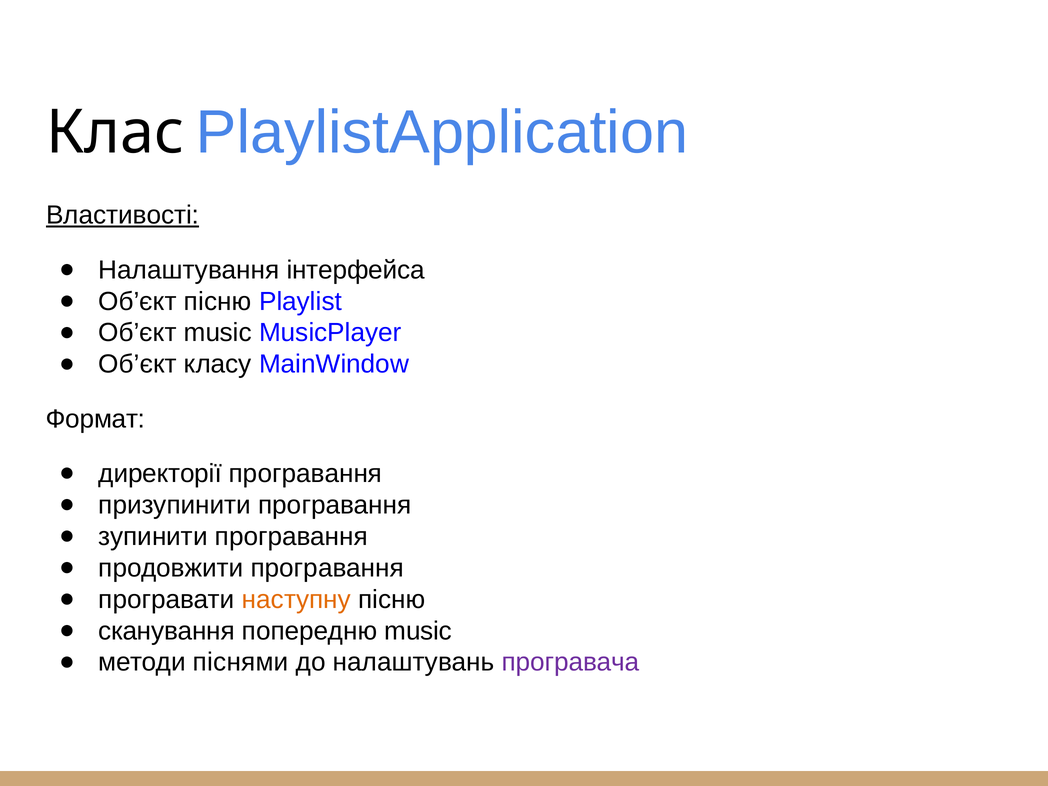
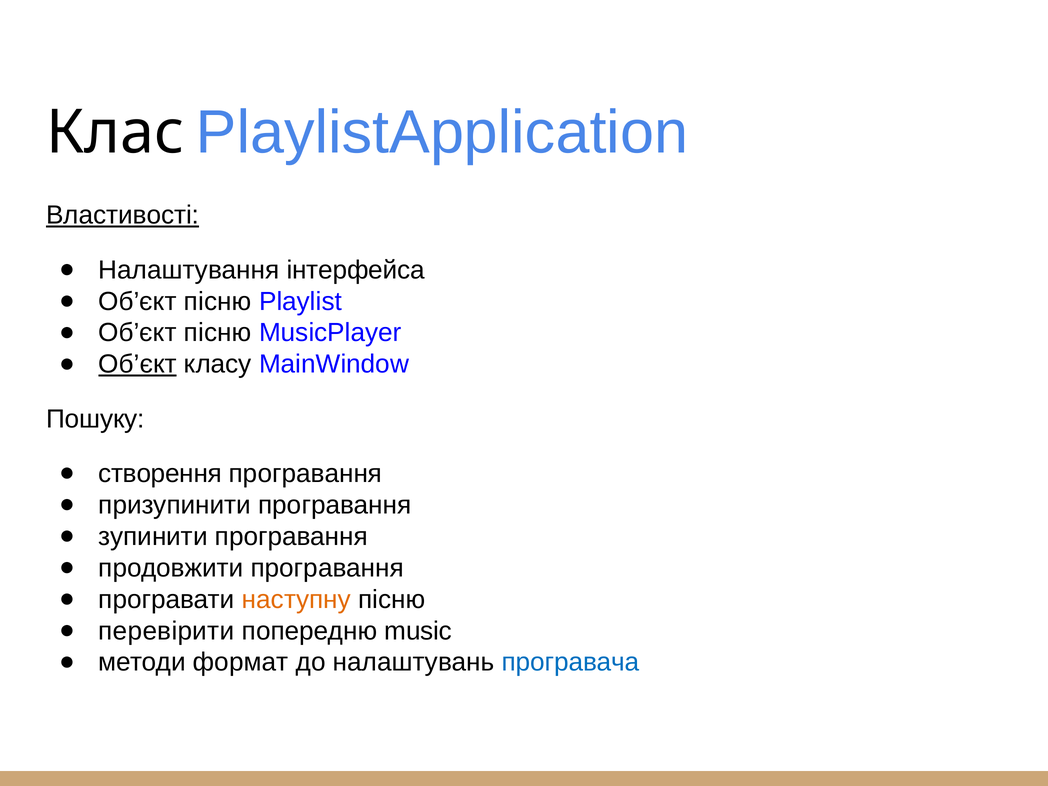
music at (218, 333): music -> пісню
Об’єкт at (137, 364) underline: none -> present
Формат: Формат -> Пошуку
директорії: директорії -> створення
сканування: сканування -> перевірити
піснями: піснями -> формат
програвача colour: purple -> blue
